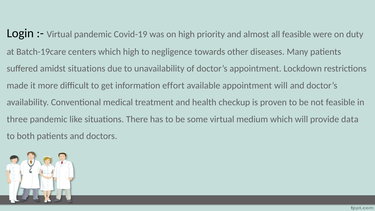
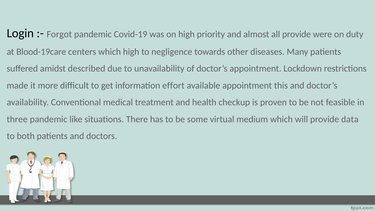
Virtual at (59, 34): Virtual -> Forgot
all feasible: feasible -> provide
Batch-19care: Batch-19care -> Blood-19care
amidst situations: situations -> described
appointment will: will -> this
